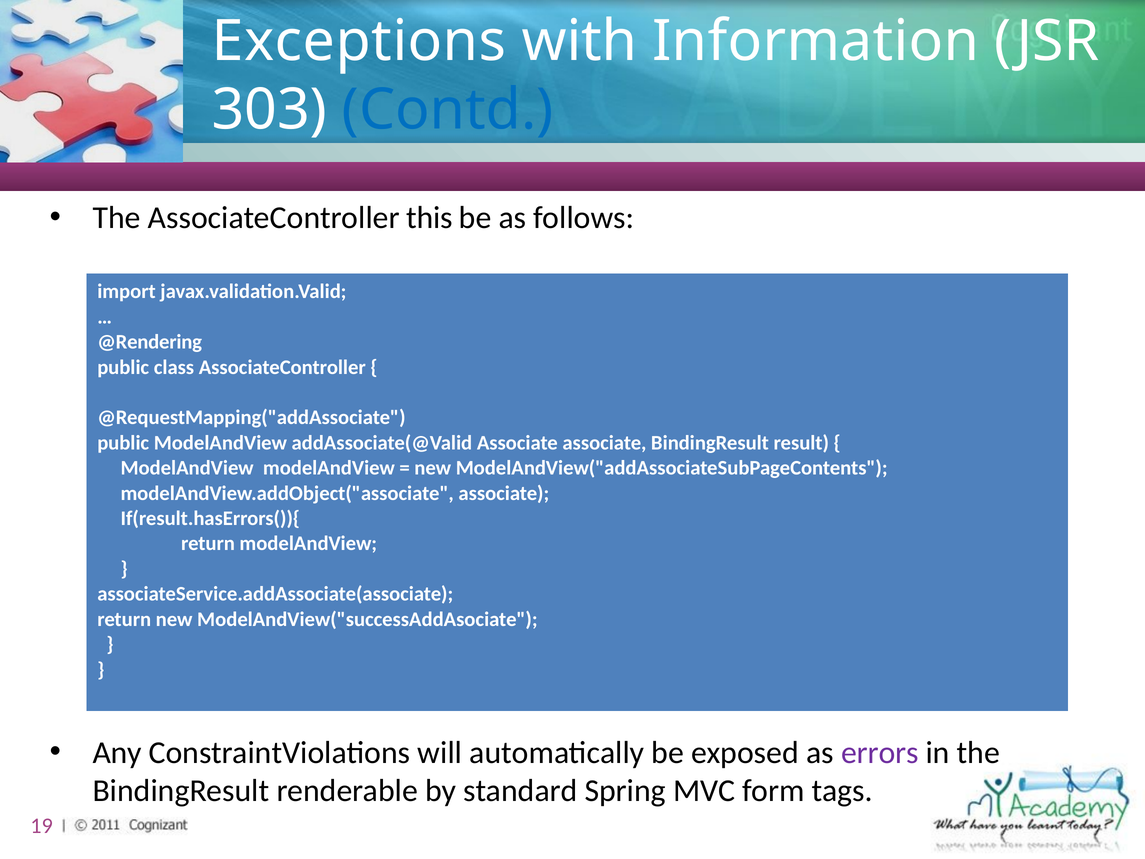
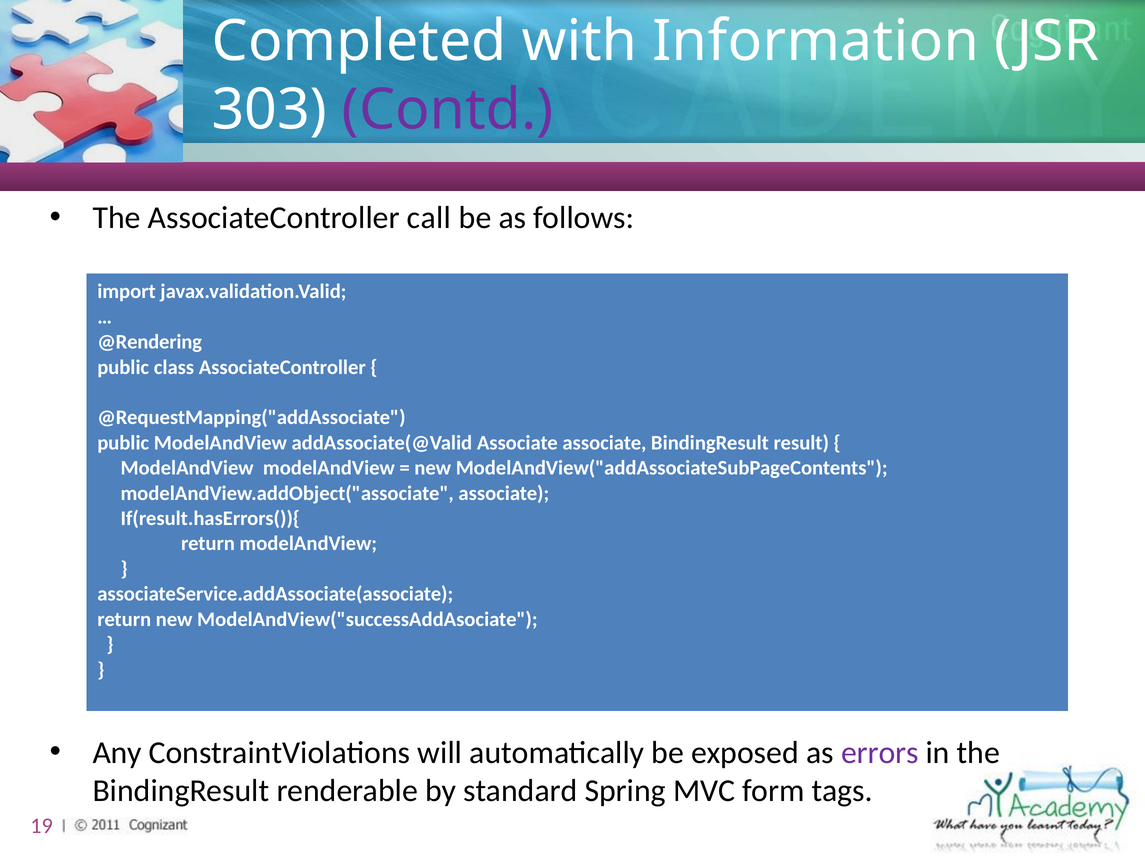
Exceptions: Exceptions -> Completed
Contd colour: blue -> purple
this: this -> call
